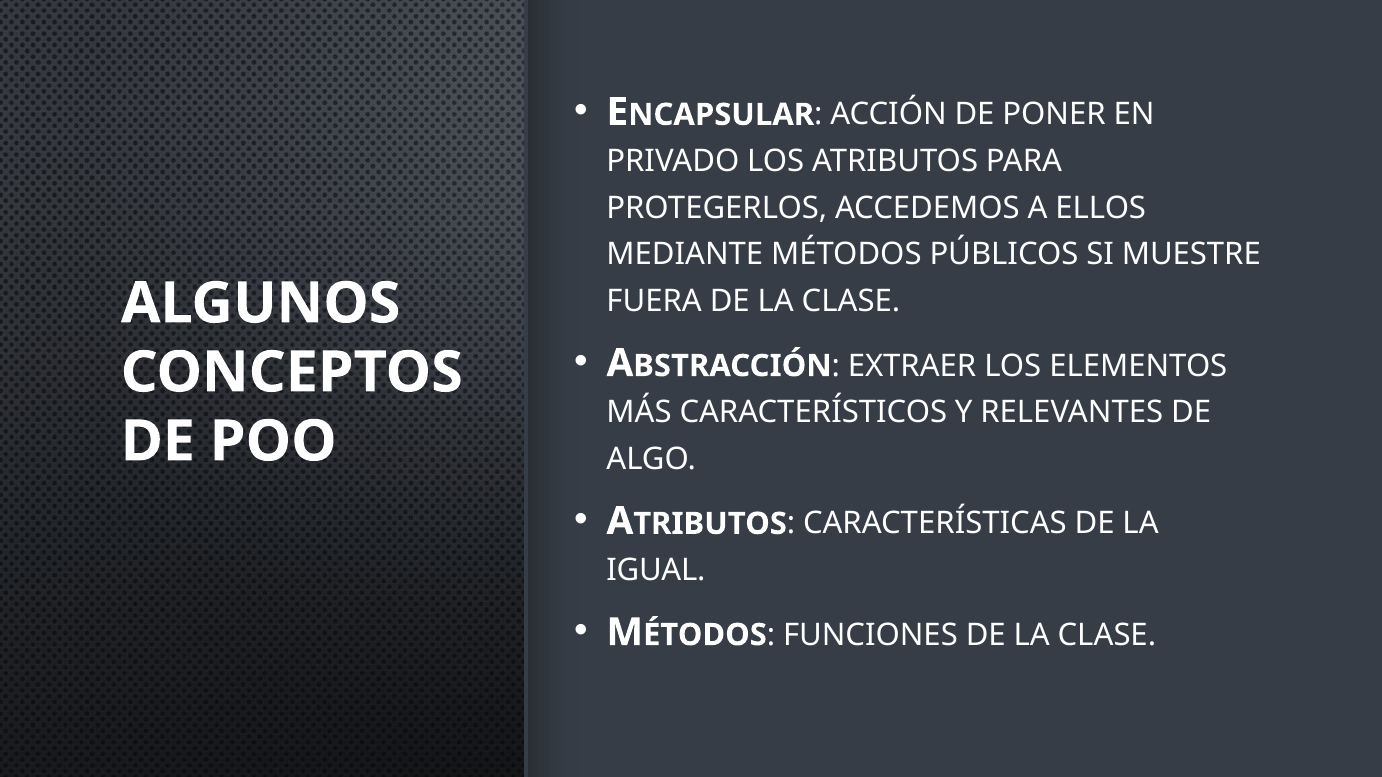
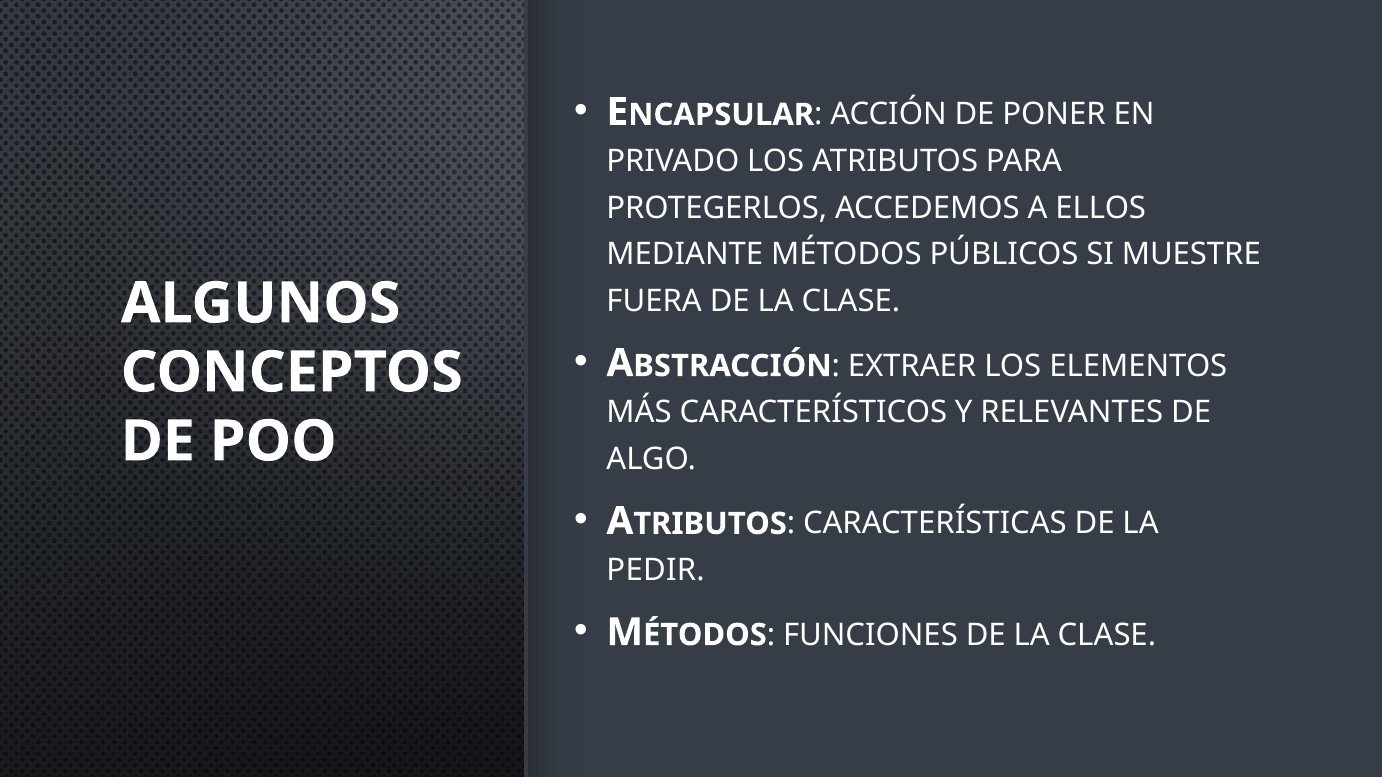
IGUAL: IGUAL -> PEDIR
